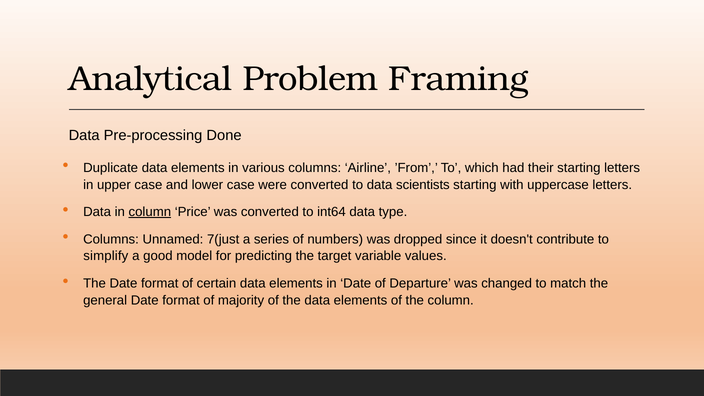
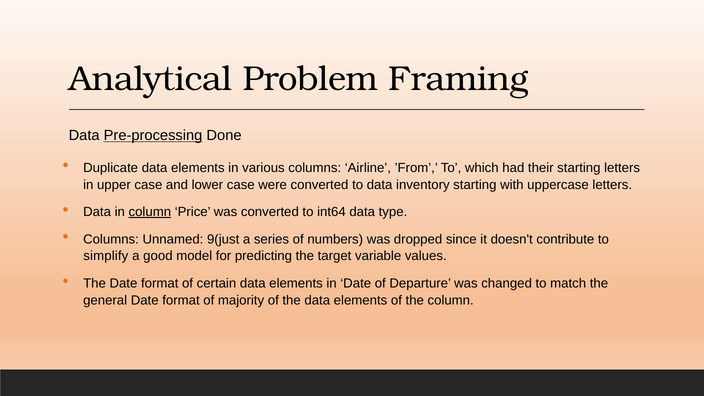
Pre-processing underline: none -> present
scientists: scientists -> inventory
7(just: 7(just -> 9(just
